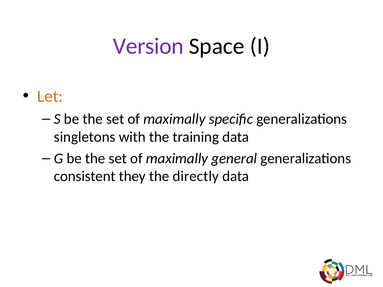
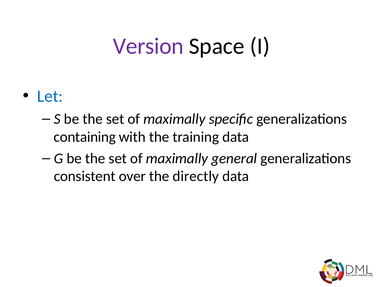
Let colour: orange -> blue
singletons: singletons -> containing
they: they -> over
